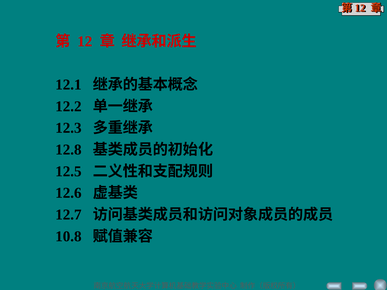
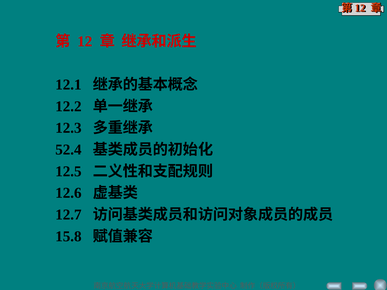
12.8: 12.8 -> 52.4
10.8: 10.8 -> 15.8
